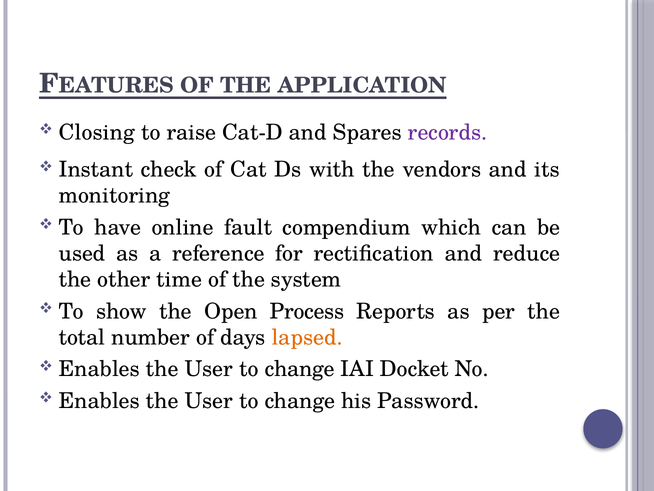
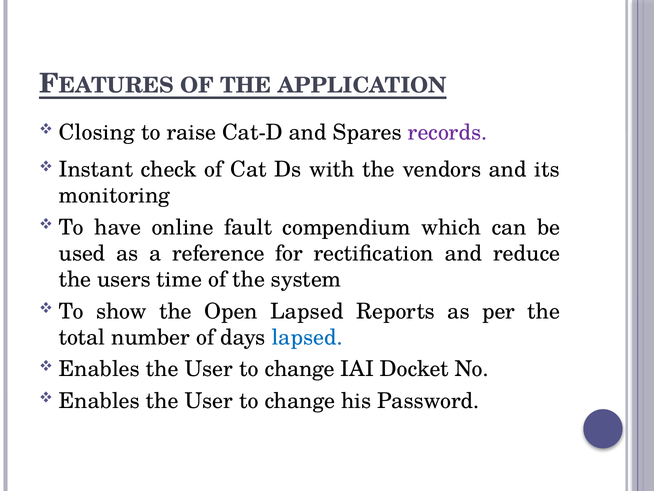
other: other -> users
Open Process: Process -> Lapsed
lapsed at (307, 337) colour: orange -> blue
